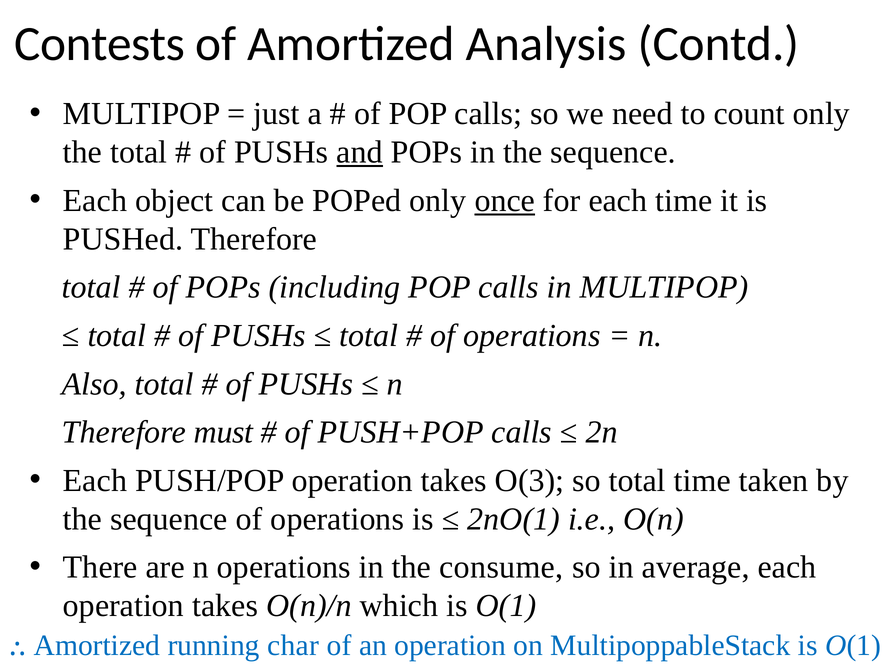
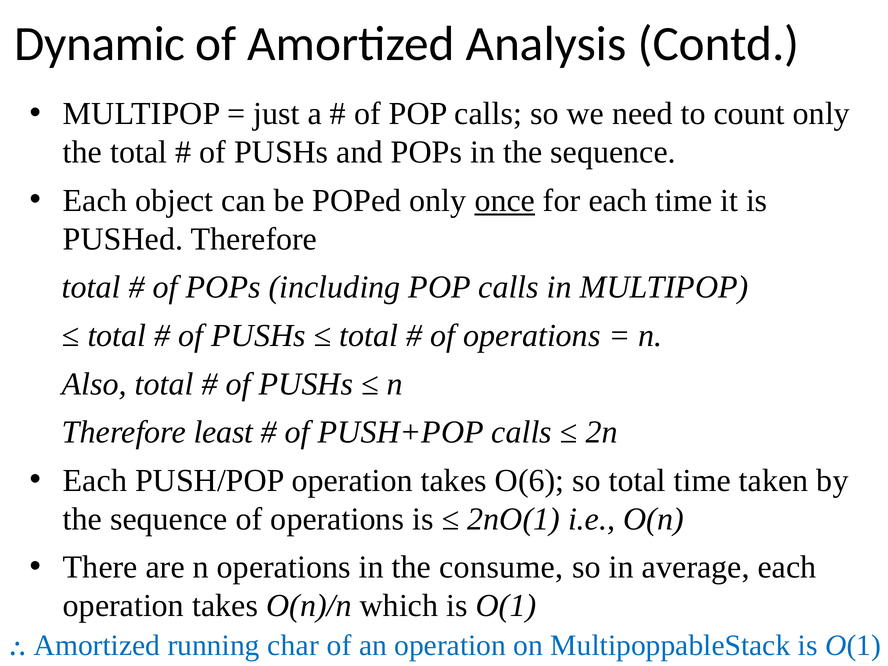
Contests: Contests -> Dynamic
and underline: present -> none
must: must -> least
O(3: O(3 -> O(6
